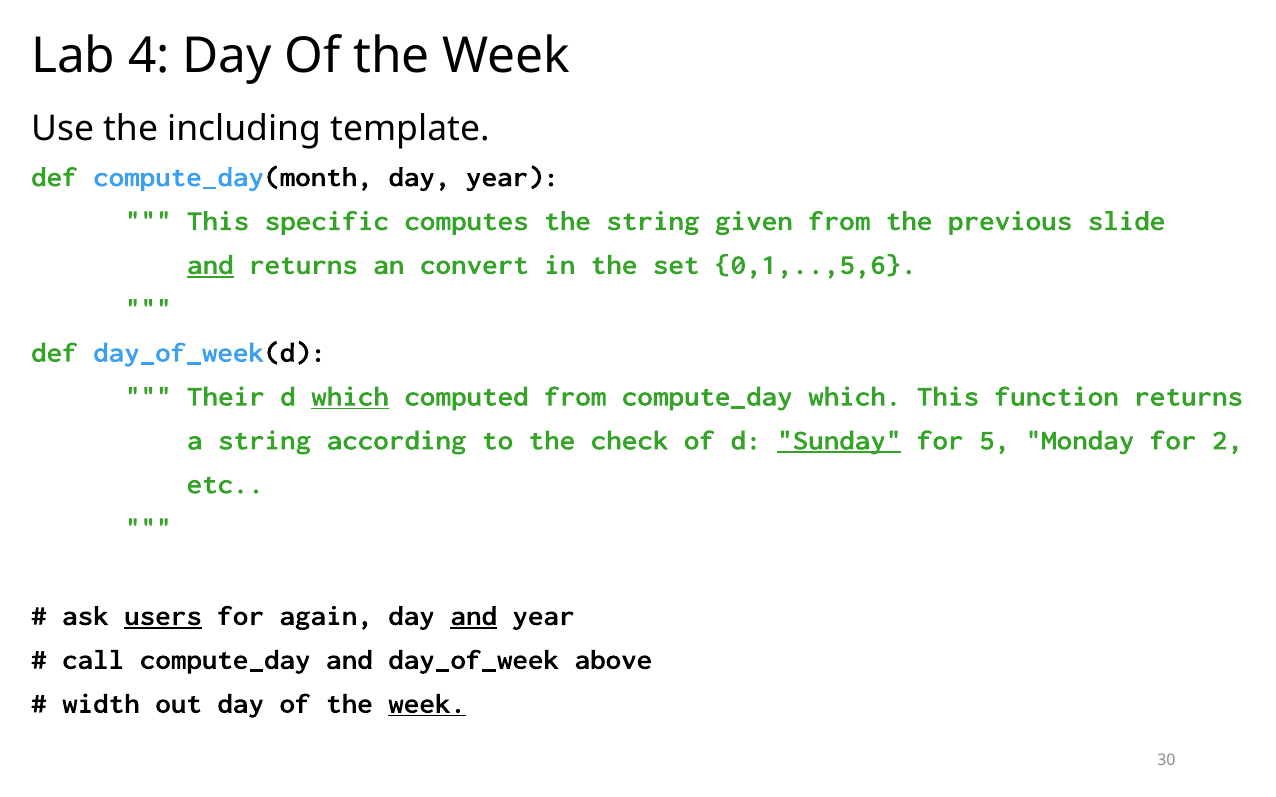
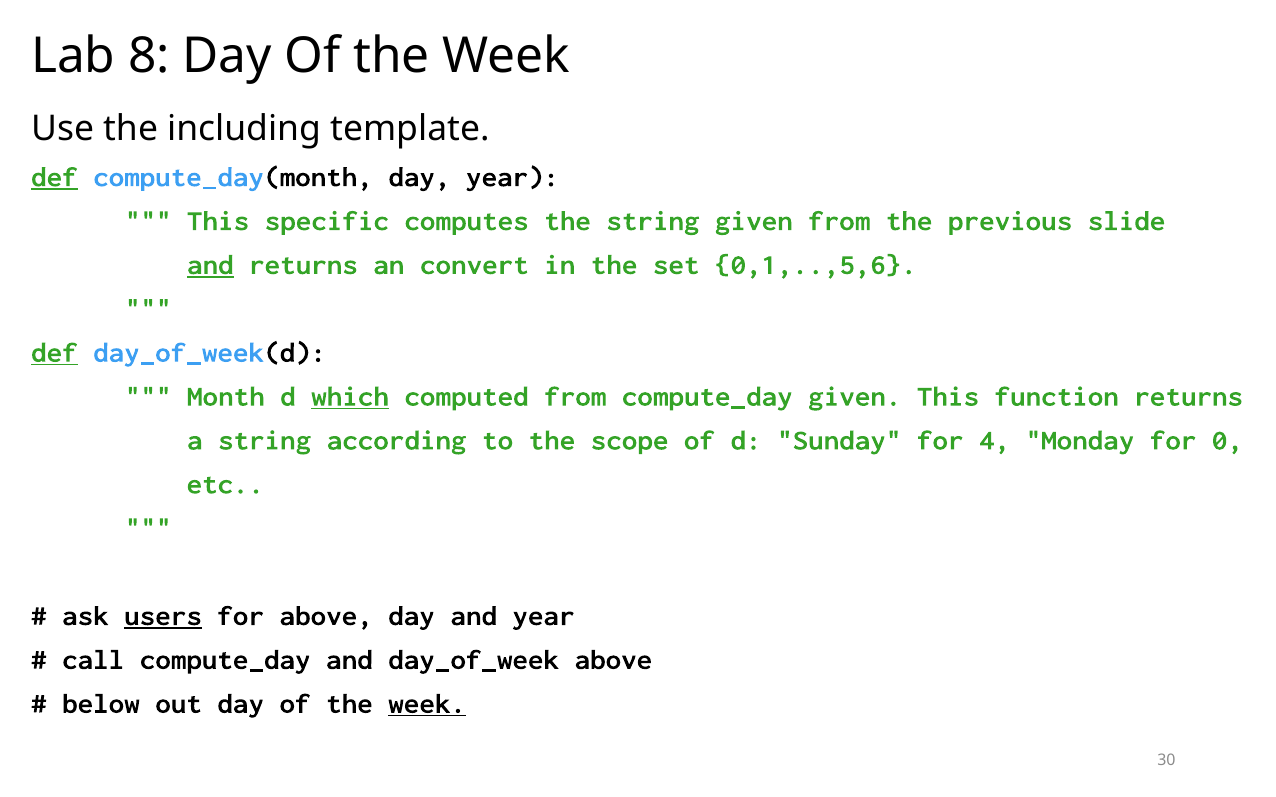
4: 4 -> 8
def at (54, 177) underline: none -> present
def at (54, 353) underline: none -> present
Their: Their -> Month
compute_day which: which -> given
check: check -> scope
Sunday underline: present -> none
5: 5 -> 4
2: 2 -> 0
for again: again -> above
and at (474, 616) underline: present -> none
width: width -> below
